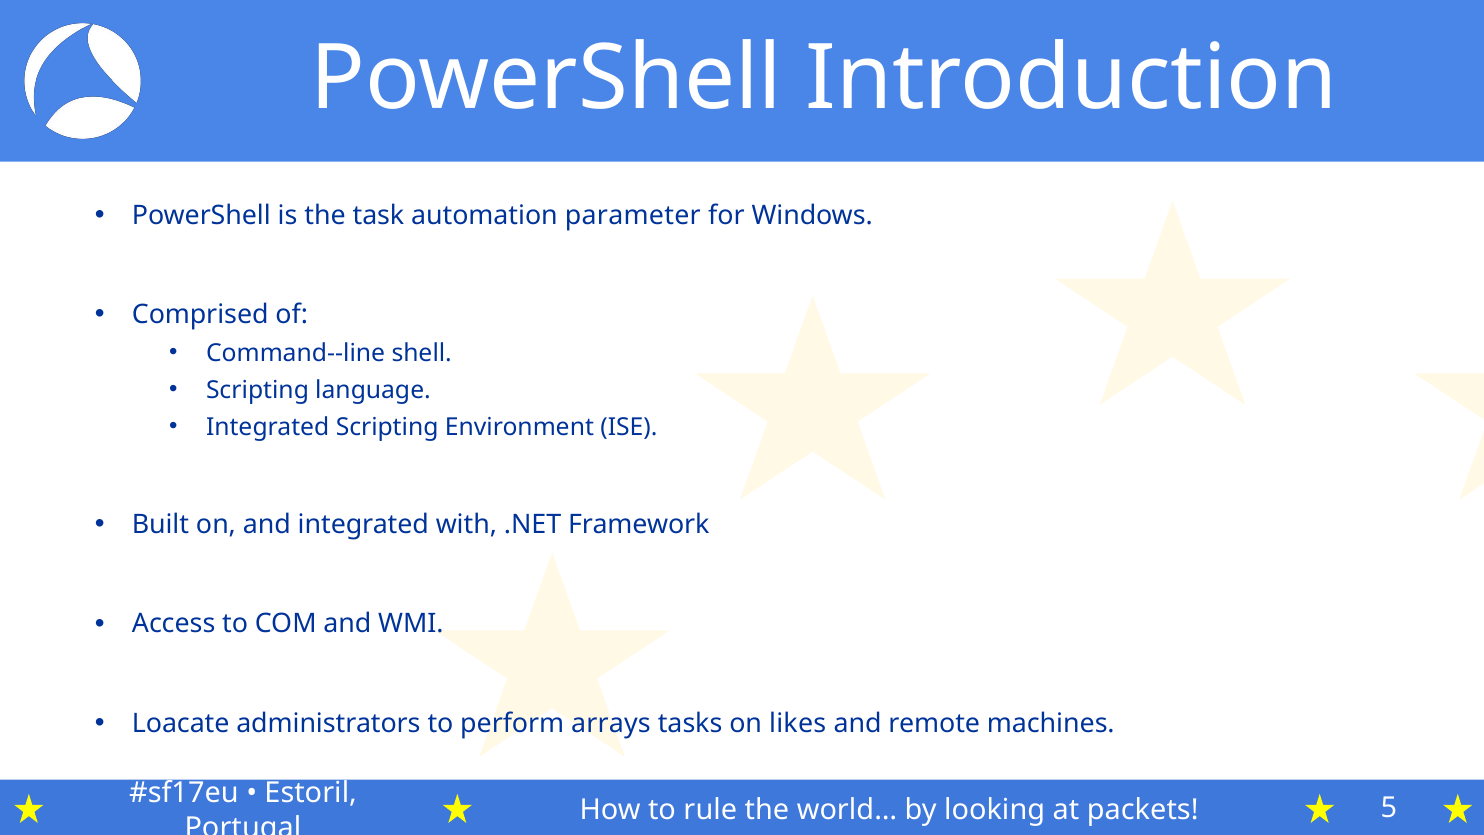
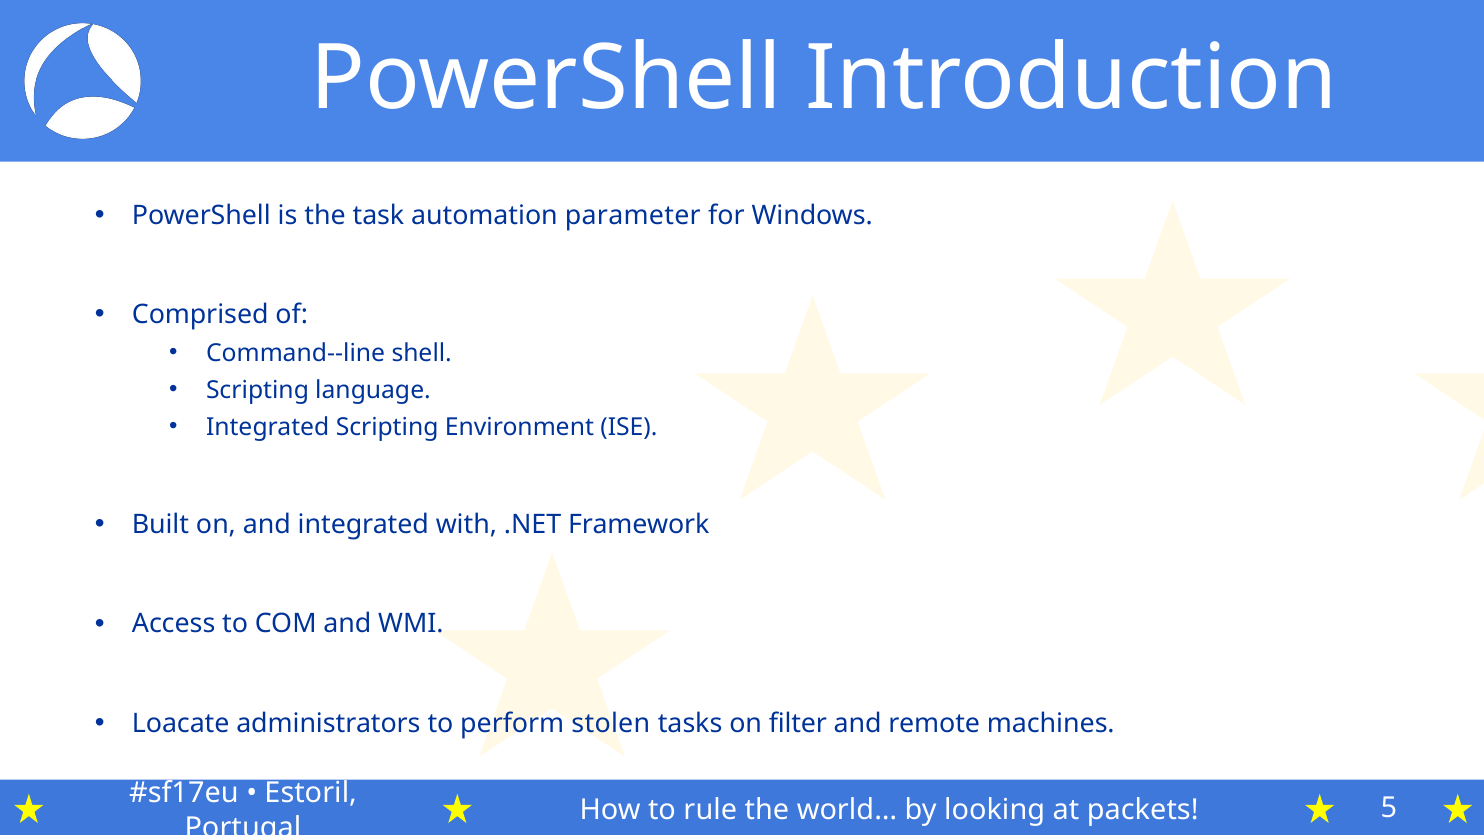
arrays: arrays -> stolen
likes: likes -> filter
